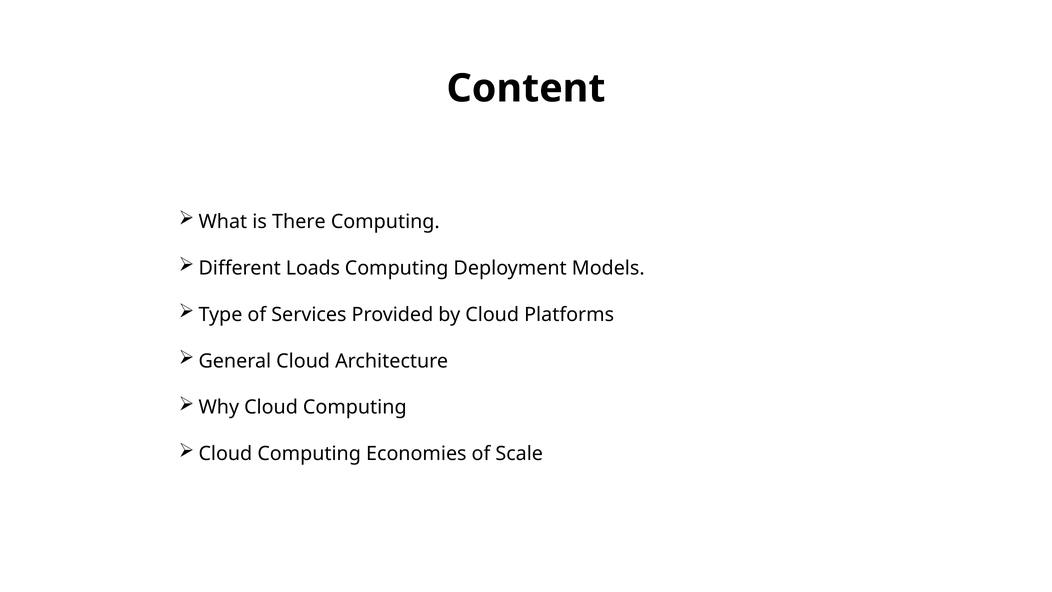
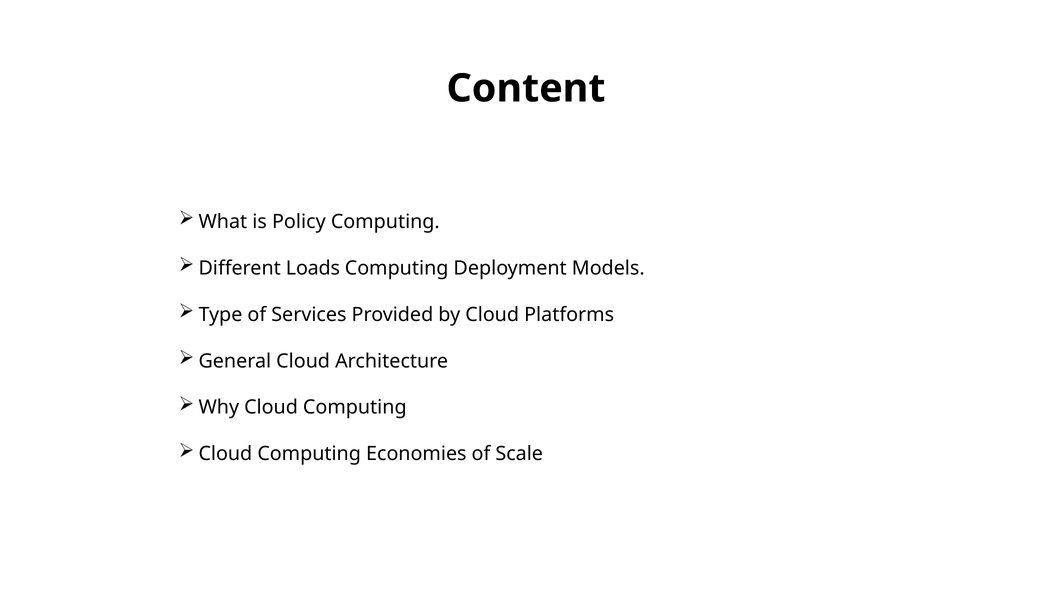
There: There -> Policy
